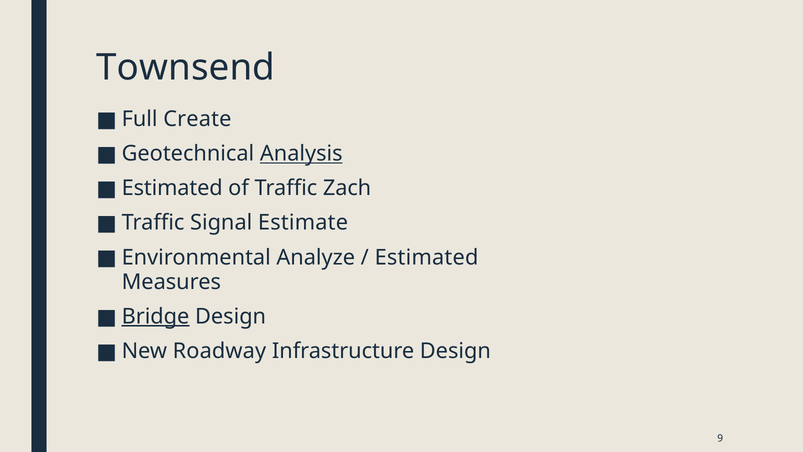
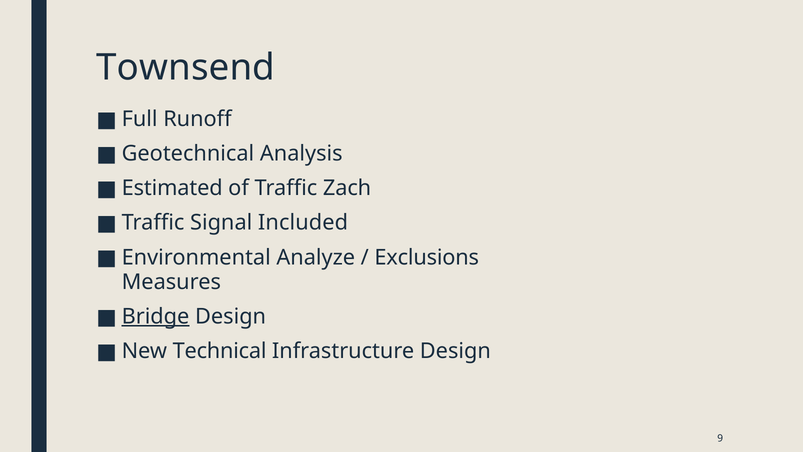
Create: Create -> Runoff
Analysis underline: present -> none
Estimate: Estimate -> Included
Estimated at (427, 257): Estimated -> Exclusions
Roadway: Roadway -> Technical
